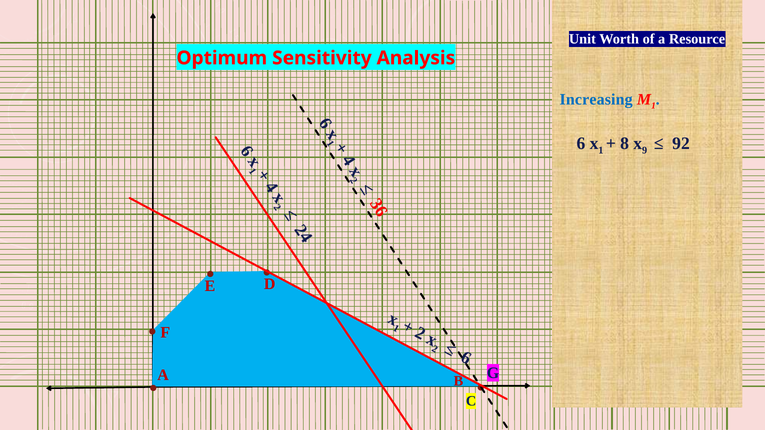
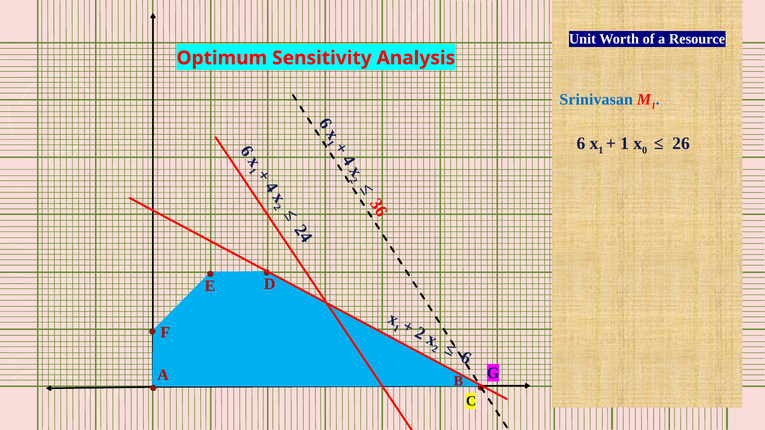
Increasing: Increasing -> Srinivasan
8 at (625, 143): 8 -> 1
9: 9 -> 0
92: 92 -> 26
